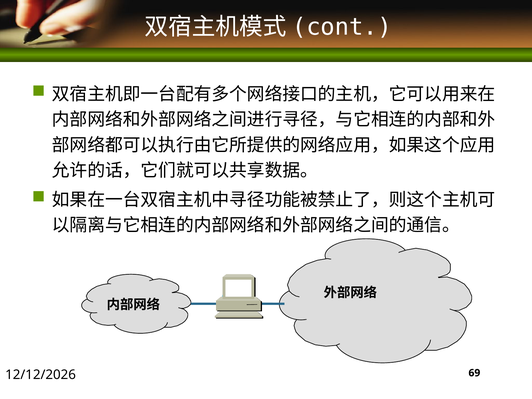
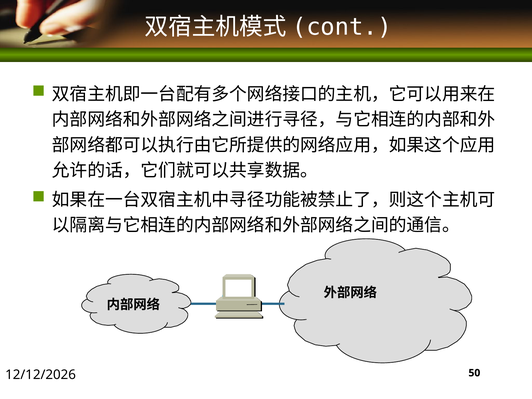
69: 69 -> 50
